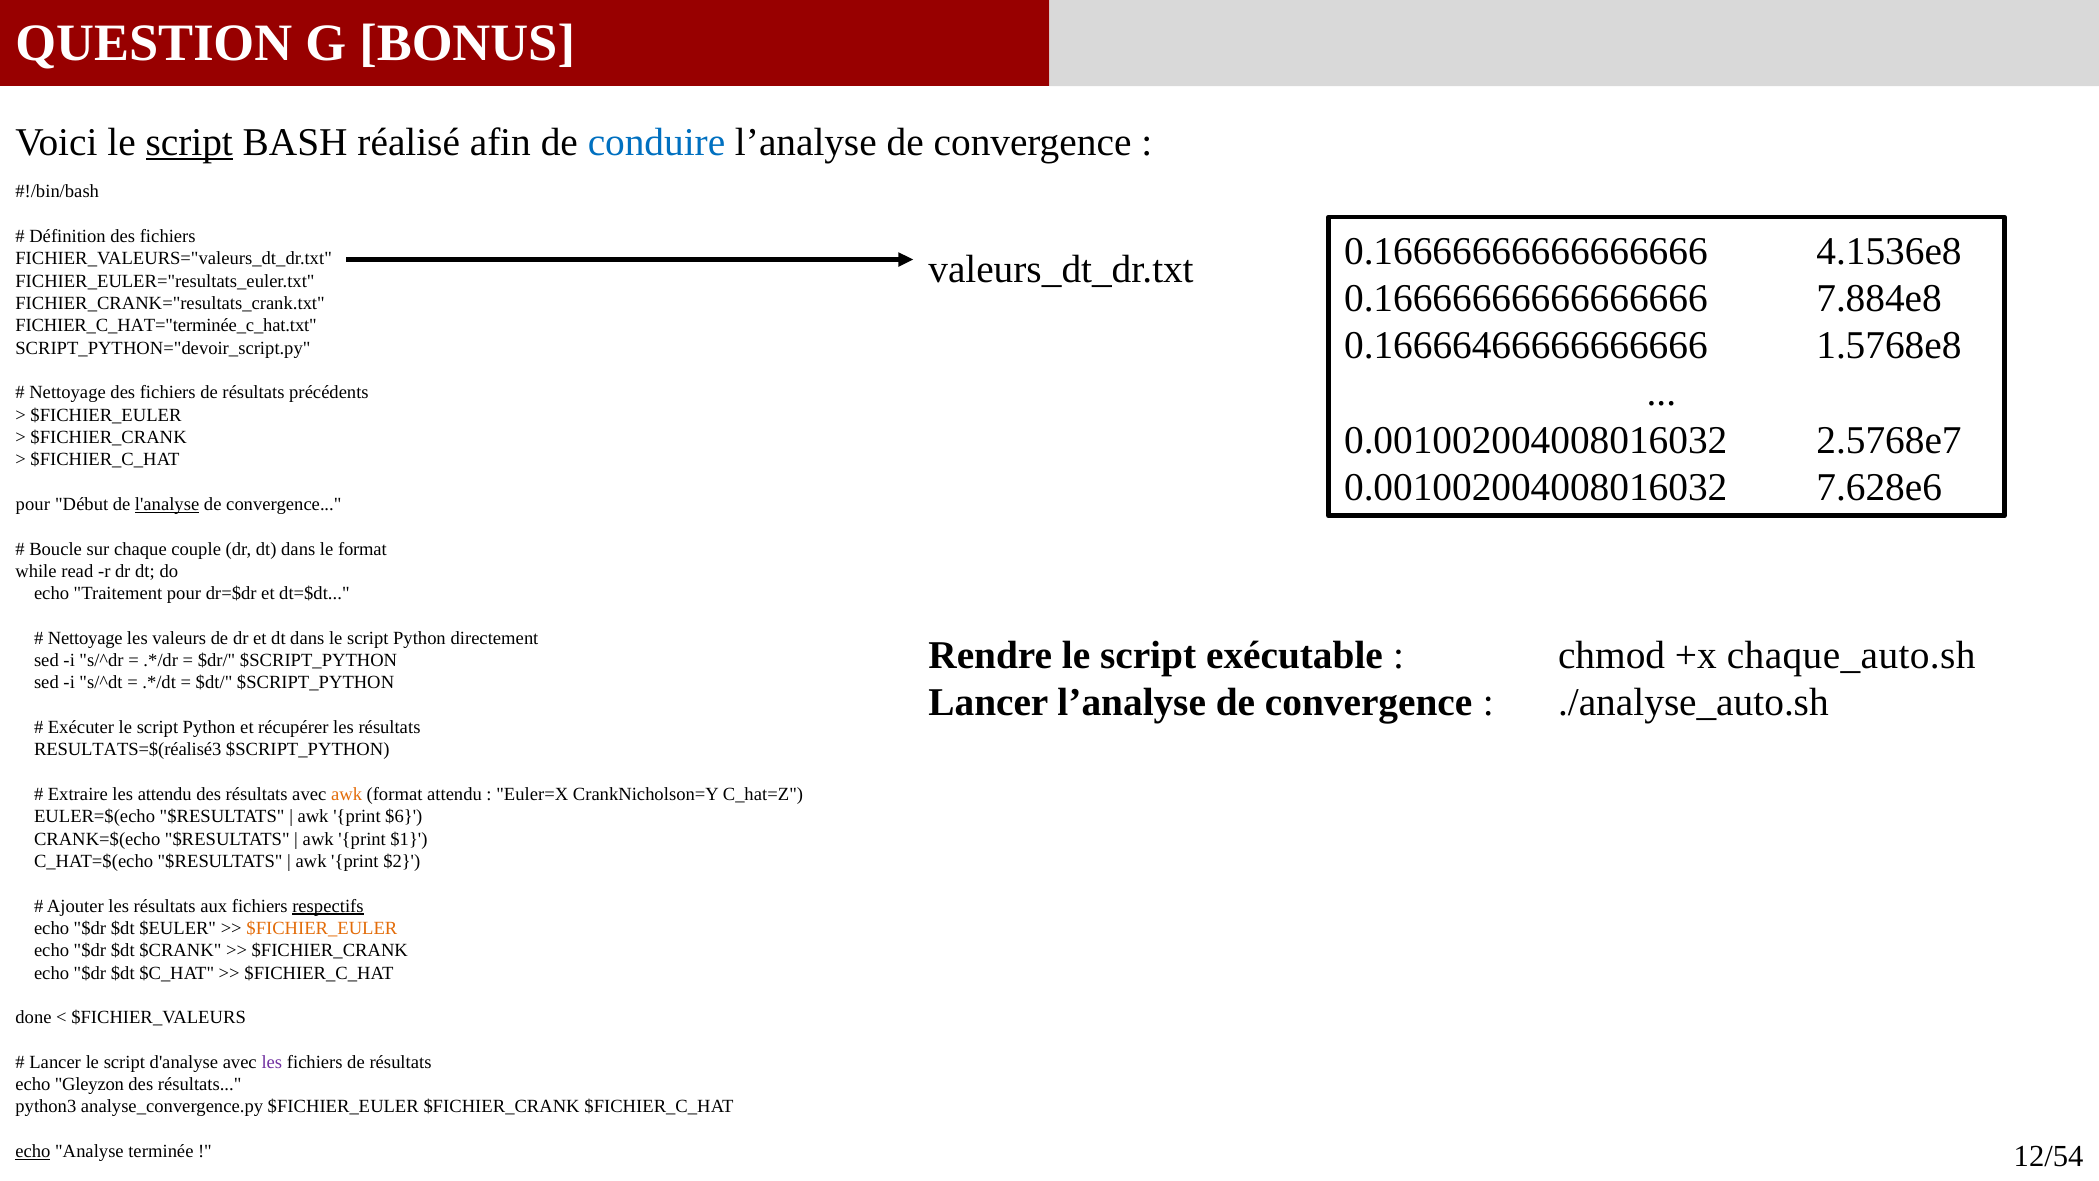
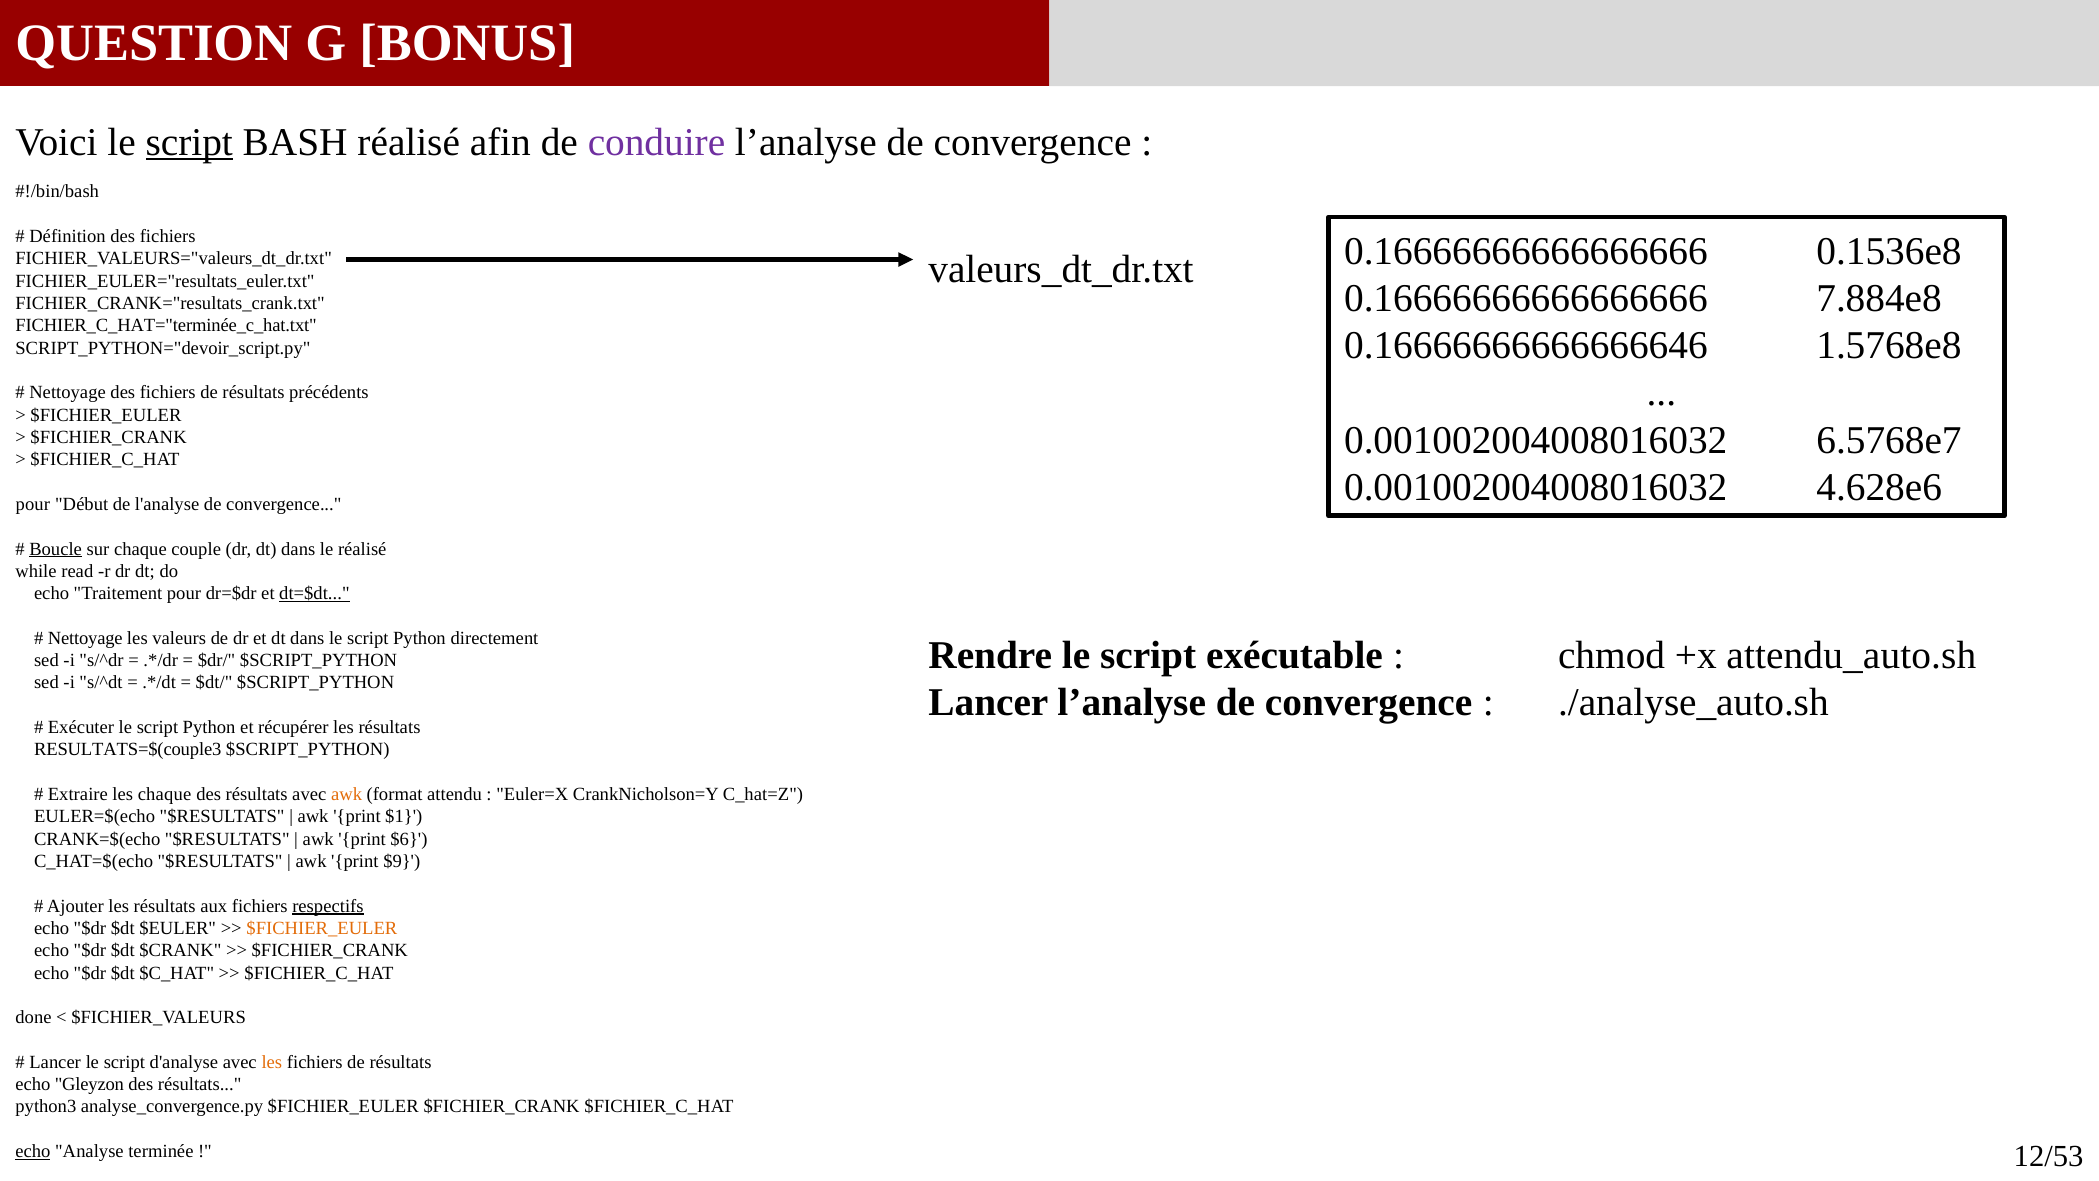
conduire colour: blue -> purple
4.1536e8: 4.1536e8 -> 0.1536e8
0.16666466666666666: 0.16666466666666666 -> 0.16666666666666646
2.5768e7: 2.5768e7 -> 6.5768e7
7.628e6: 7.628e6 -> 4.628e6
l'analyse underline: present -> none
Boucle underline: none -> present
le format: format -> réalisé
dt=$dt underline: none -> present
chaque_auto.sh: chaque_auto.sh -> attendu_auto.sh
RESULTATS=$(réalisé3: RESULTATS=$(réalisé3 -> RESULTATS=$(couple3
les attendu: attendu -> chaque
$6: $6 -> $1
$1: $1 -> $6
$2: $2 -> $9
les at (272, 1062) colour: purple -> orange
12/54: 12/54 -> 12/53
